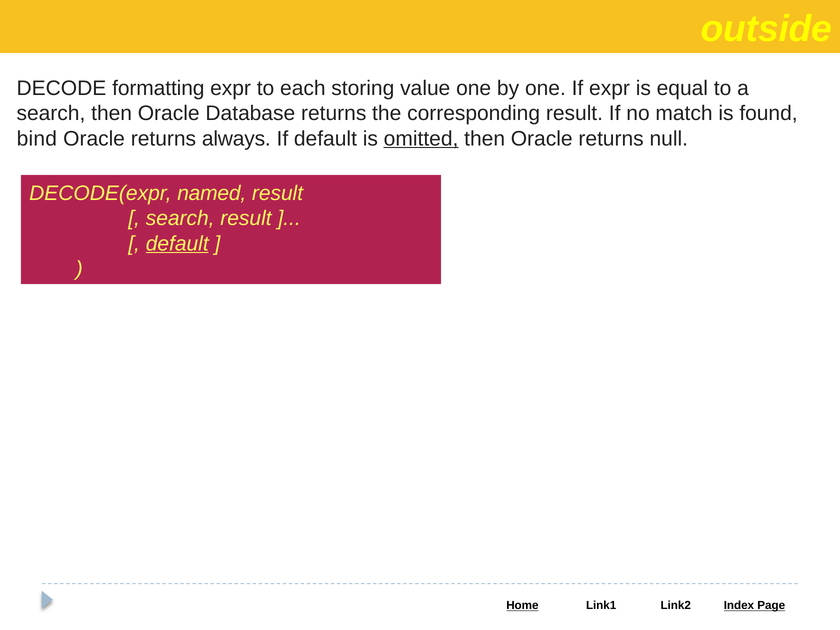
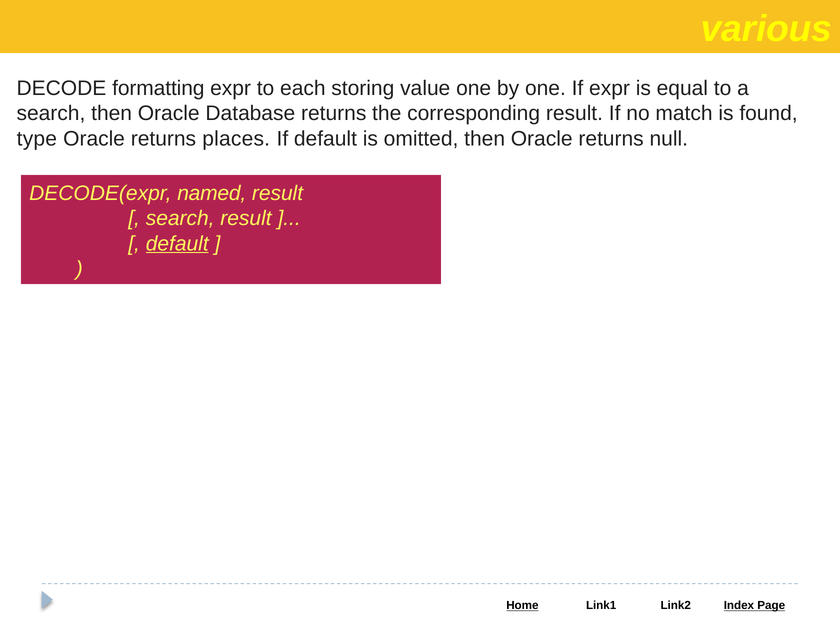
outside: outside -> various
bind: bind -> type
always: always -> places
omitted underline: present -> none
